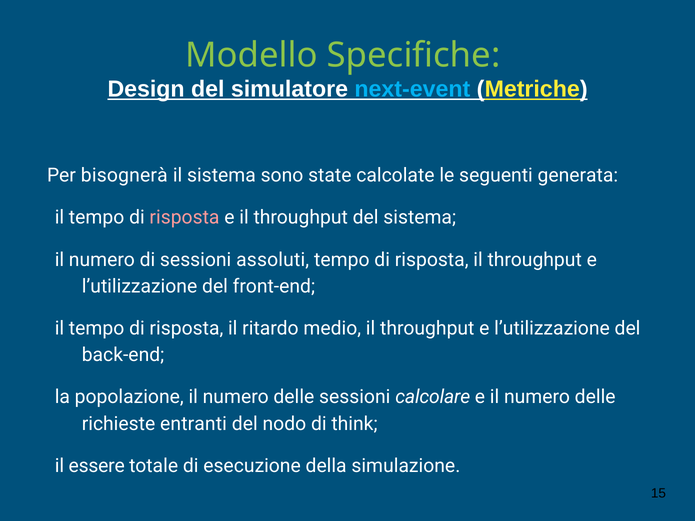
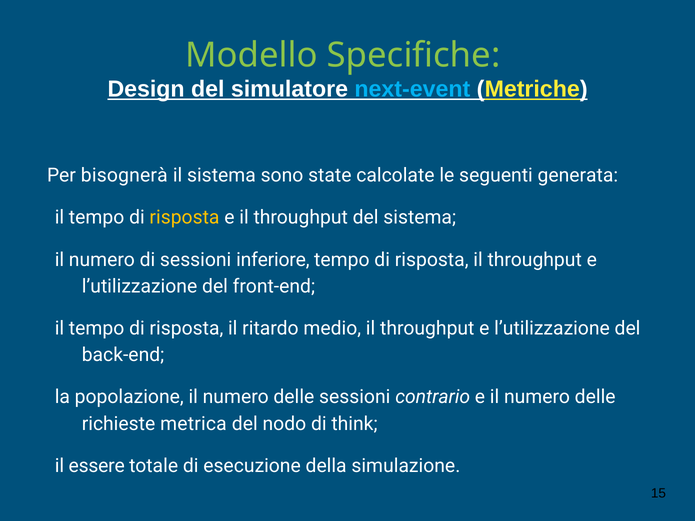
risposta at (184, 218) colour: pink -> yellow
assoluti: assoluti -> inferiore
calcolare: calcolare -> contrario
entranti: entranti -> metrica
